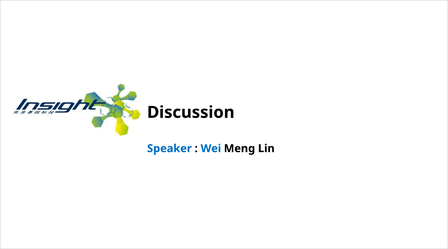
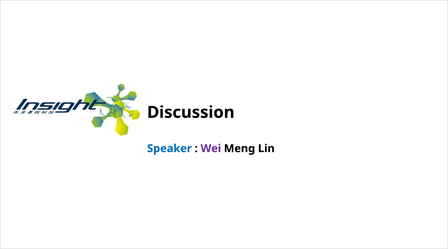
Wei colour: blue -> purple
